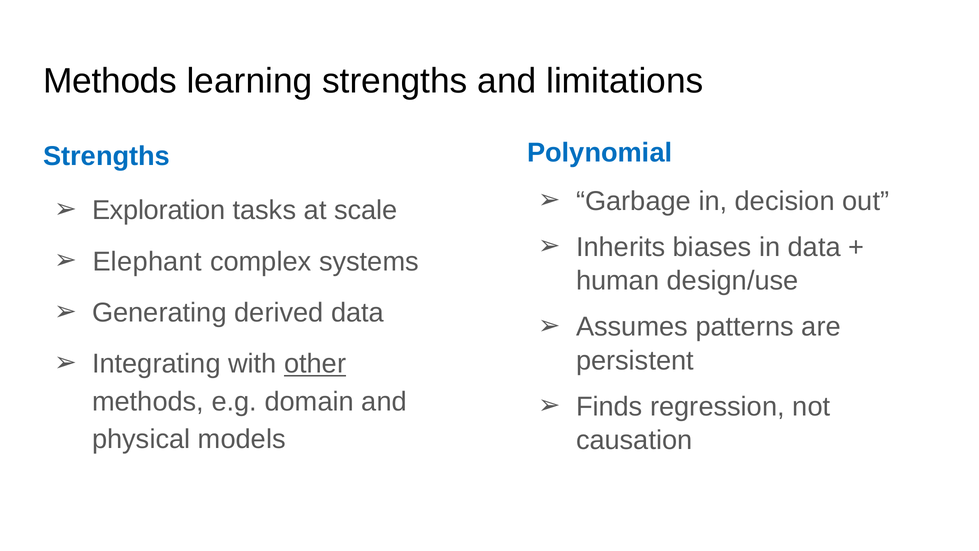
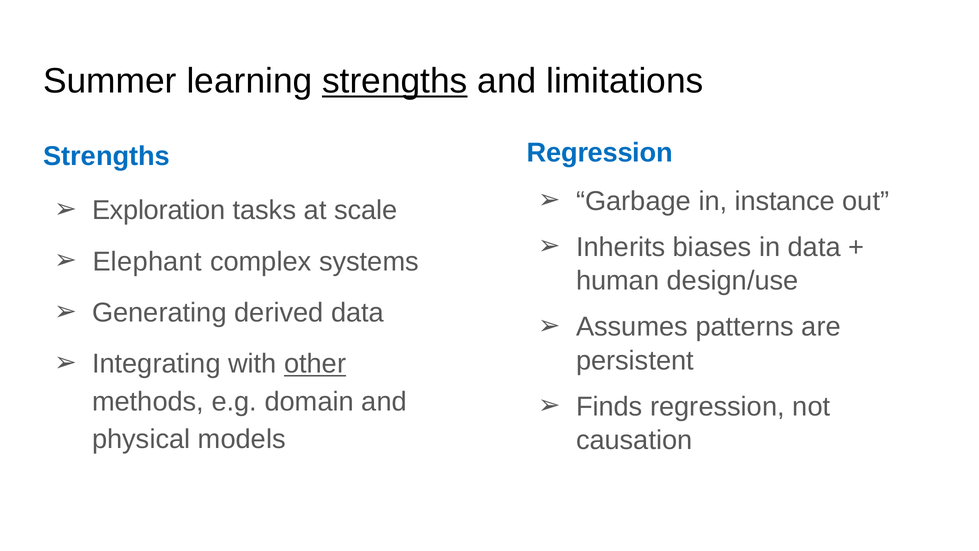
Methods at (110, 81): Methods -> Summer
strengths at (395, 81) underline: none -> present
Polynomial at (600, 153): Polynomial -> Regression
decision: decision -> instance
